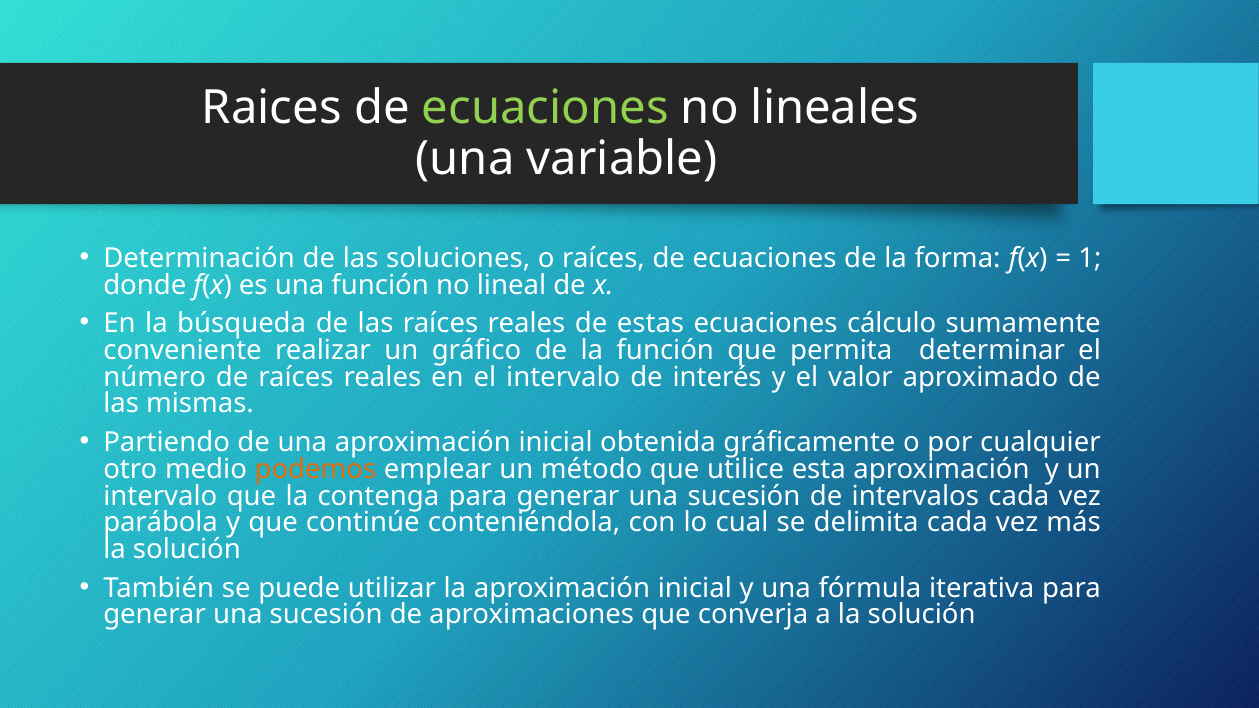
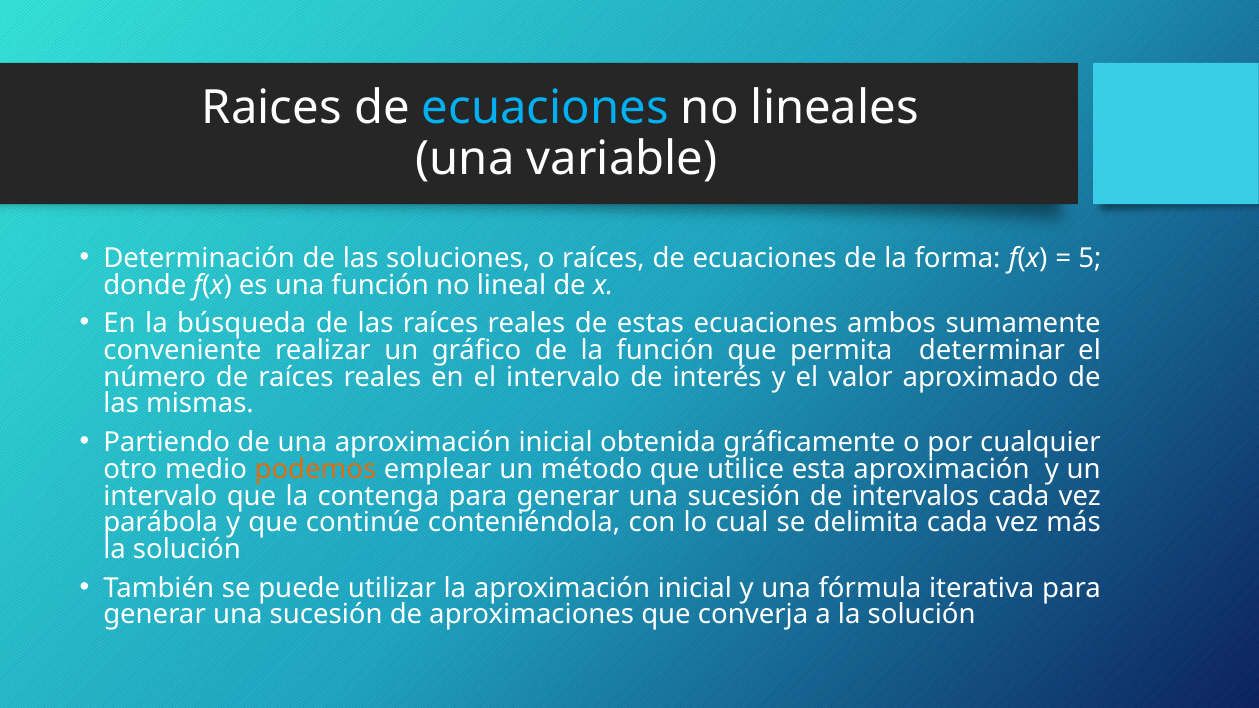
ecuaciones at (545, 108) colour: light green -> light blue
1: 1 -> 5
cálculo: cálculo -> ambos
